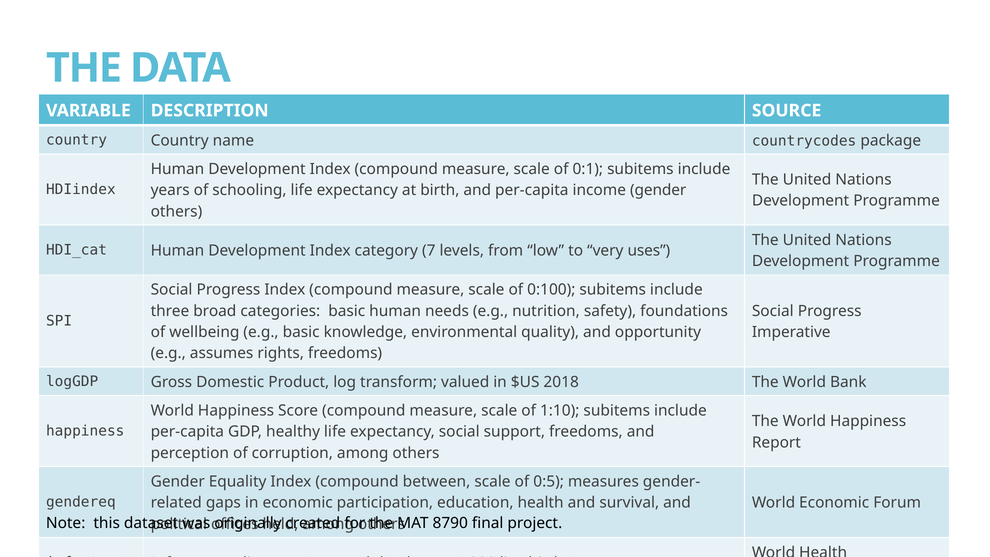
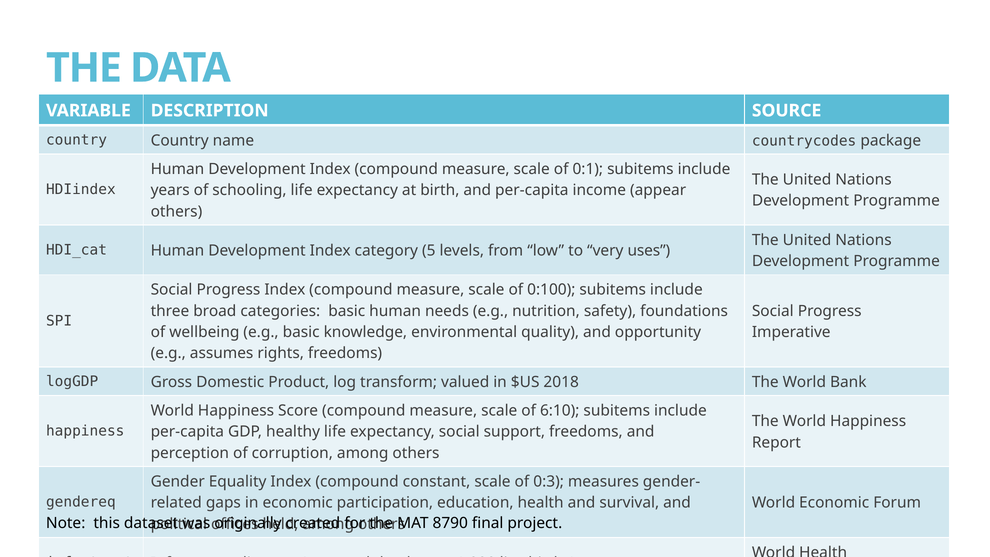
income gender: gender -> appear
7: 7 -> 5
1:10: 1:10 -> 6:10
between: between -> constant
0:5: 0:5 -> 0:3
